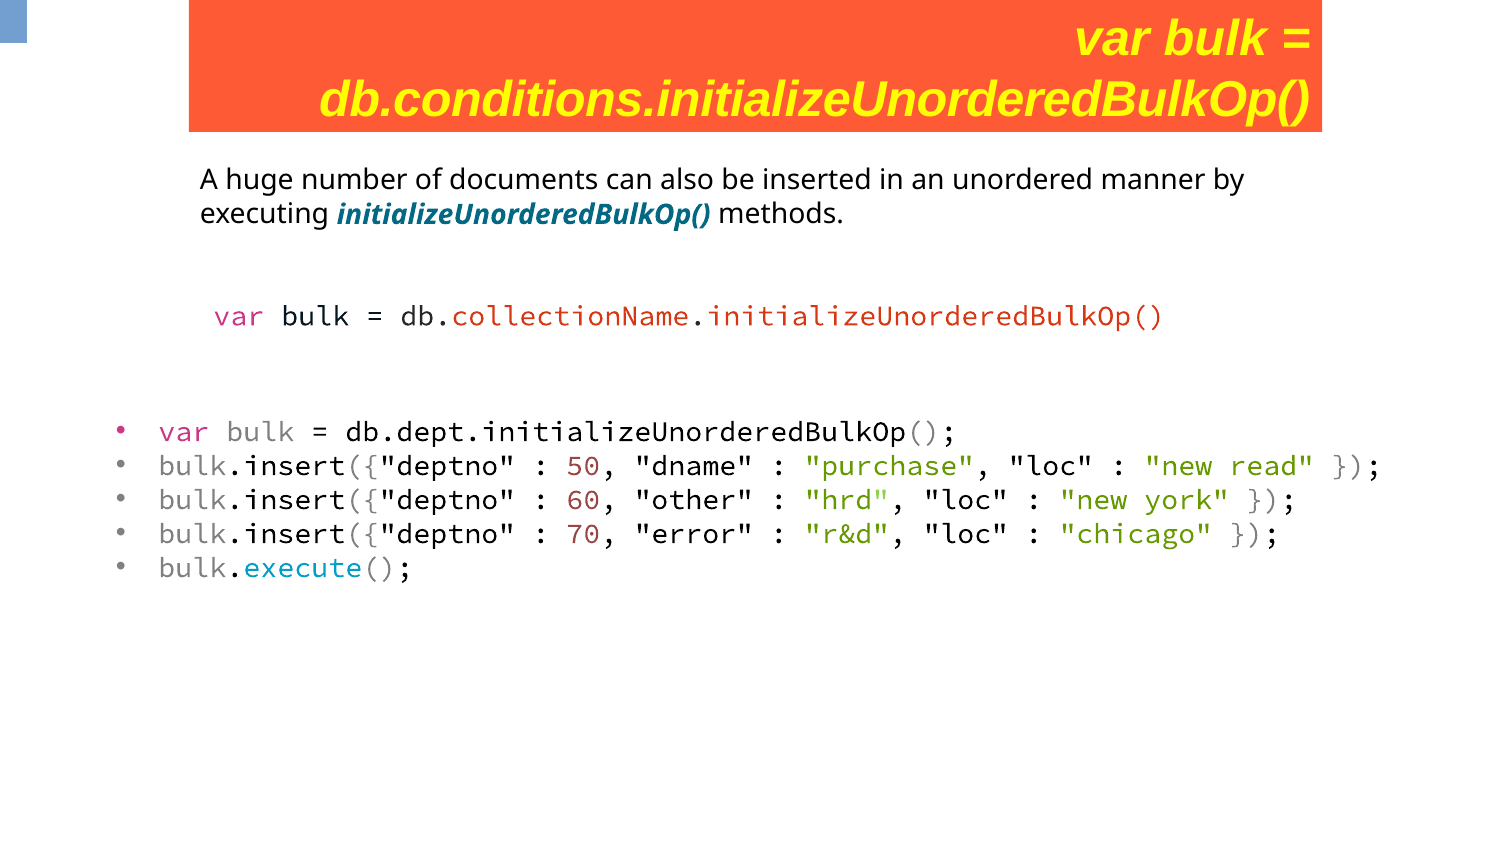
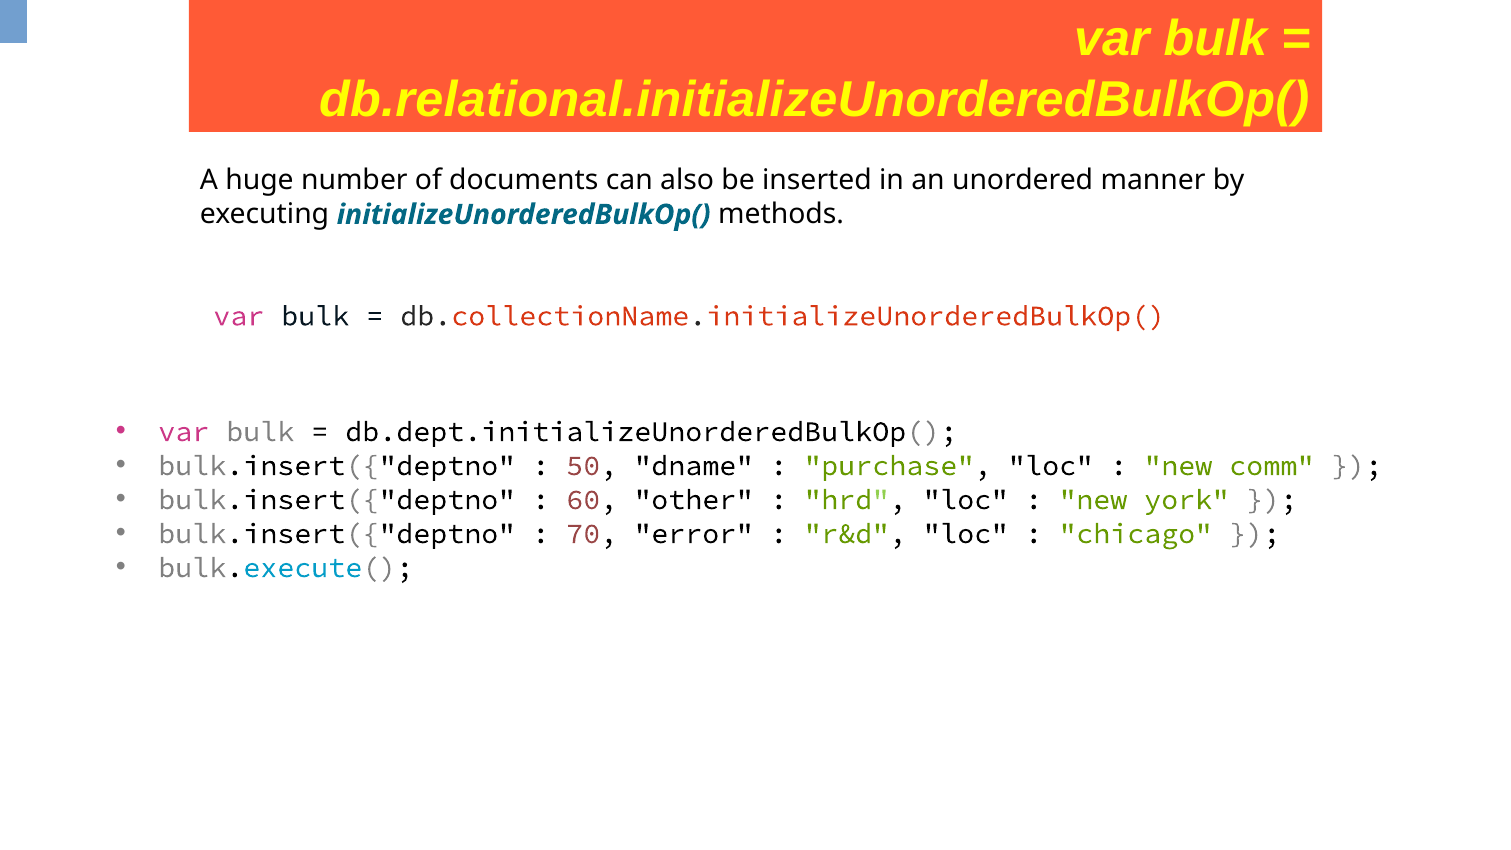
db.conditions.initializeUnorderedBulkOp(: db.conditions.initializeUnorderedBulkOp( -> db.relational.initializeUnorderedBulkOp(
read: read -> comm
